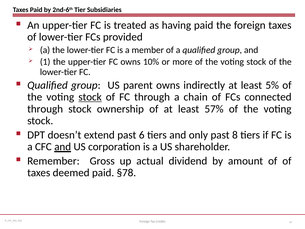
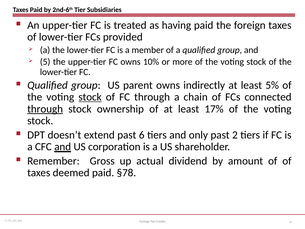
1: 1 -> 5
through at (45, 109) underline: none -> present
57%: 57% -> 17%
8: 8 -> 2
